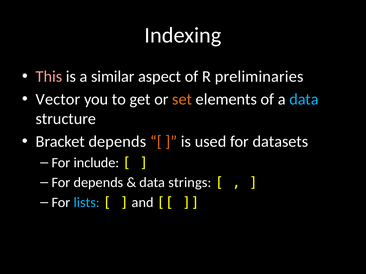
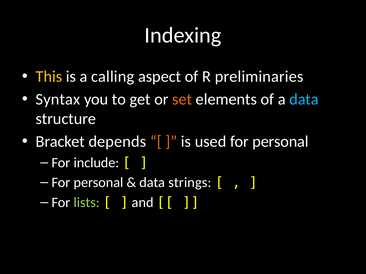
This colour: pink -> yellow
similar: similar -> calling
Vector: Vector -> Syntax
used for datasets: datasets -> personal
depends at (98, 183): depends -> personal
lists colour: light blue -> light green
